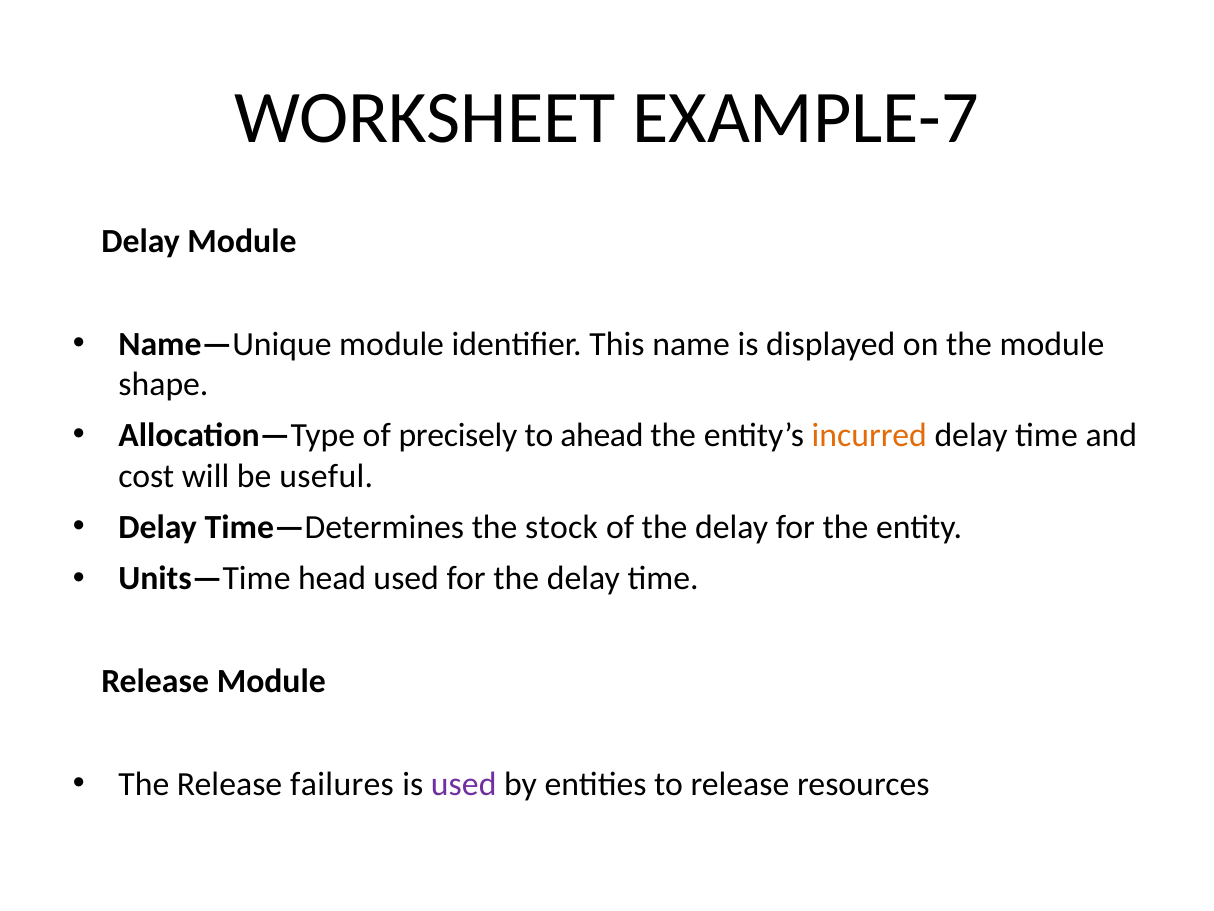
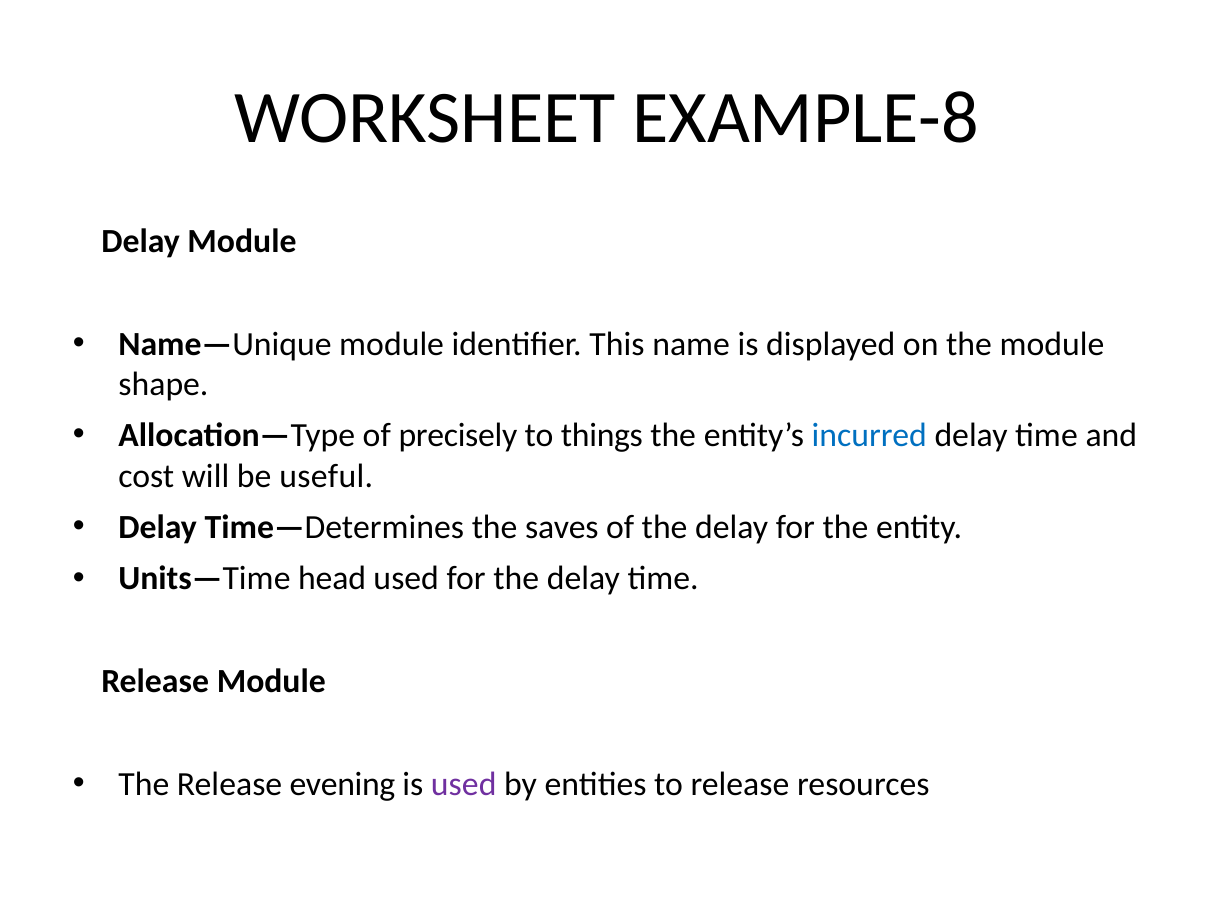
EXAMPLE-7: EXAMPLE-7 -> EXAMPLE-8
ahead: ahead -> things
incurred colour: orange -> blue
stock: stock -> saves
failures: failures -> evening
